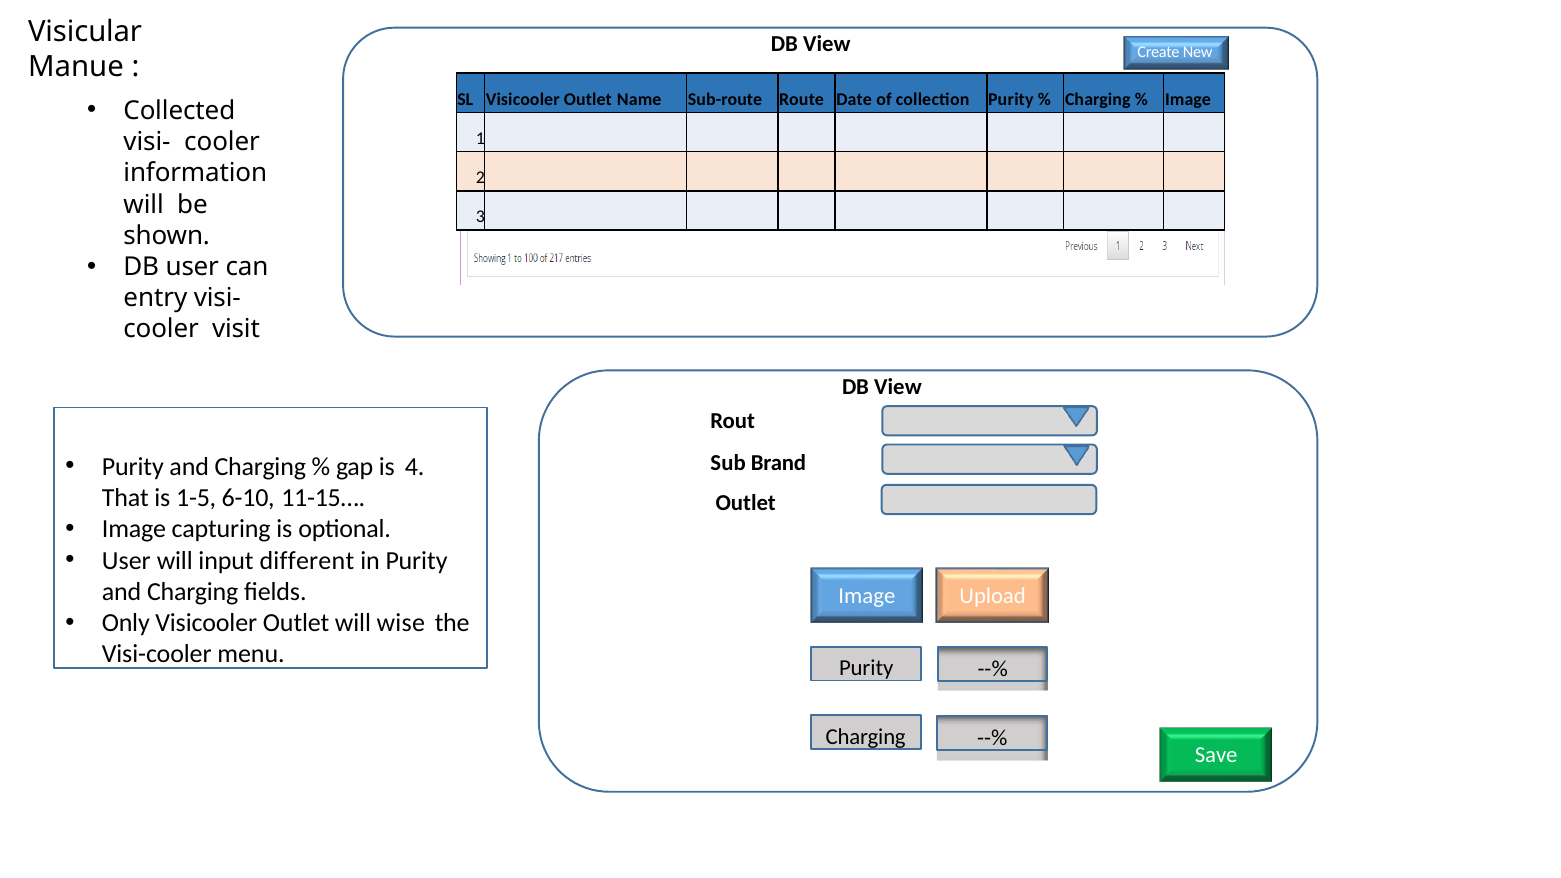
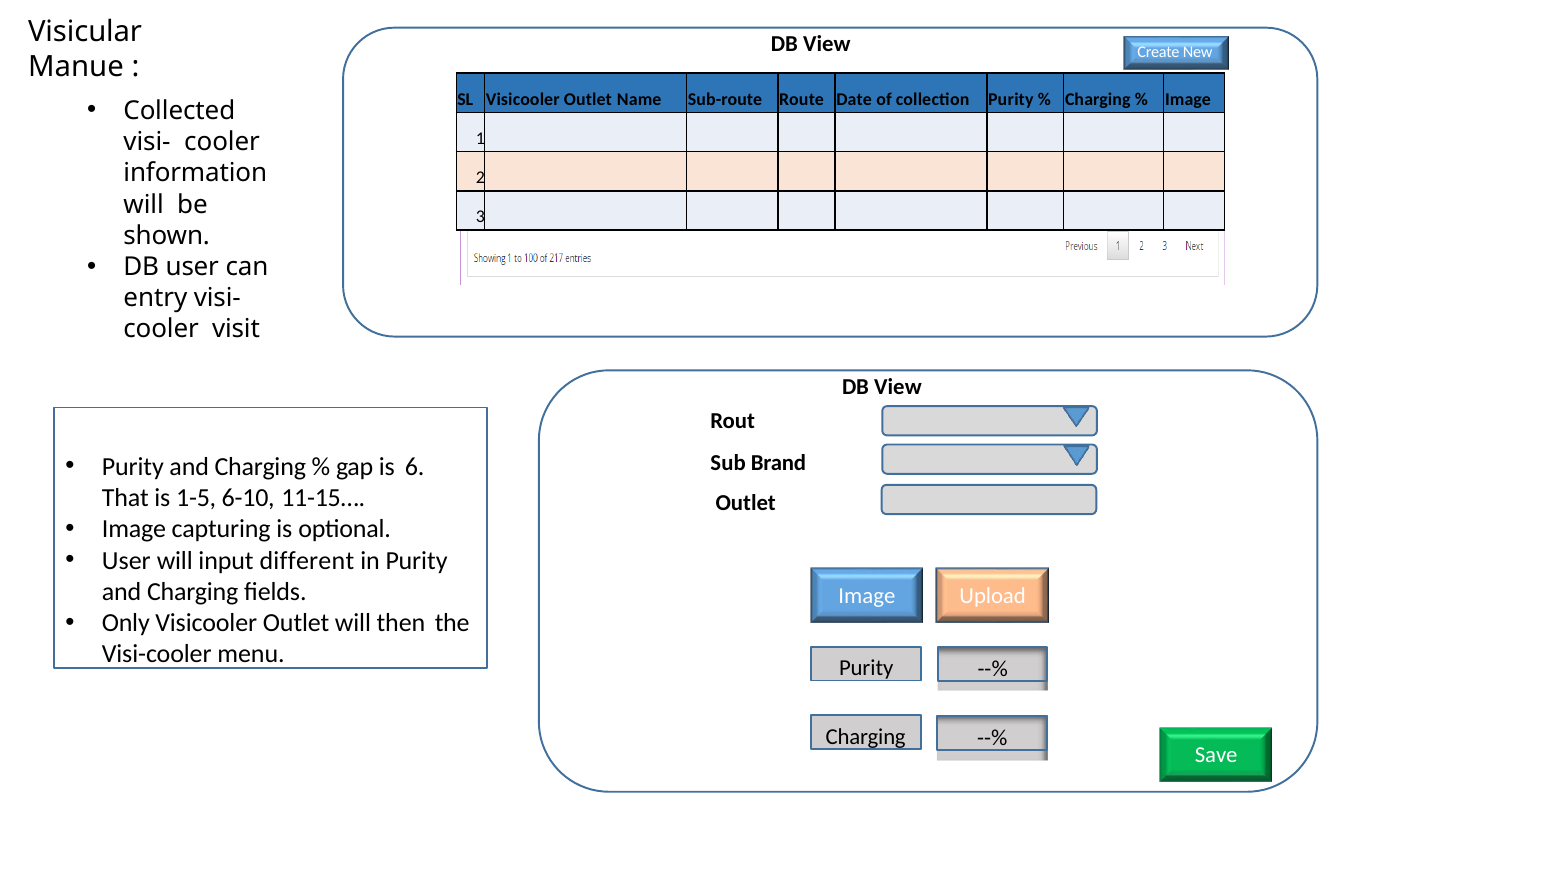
4: 4 -> 6
wise: wise -> then
